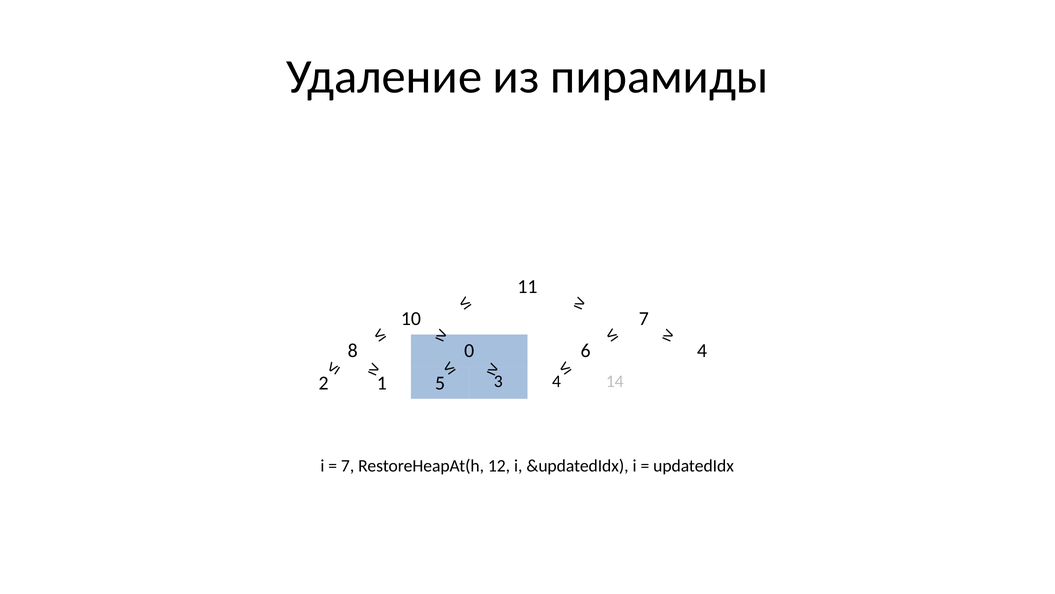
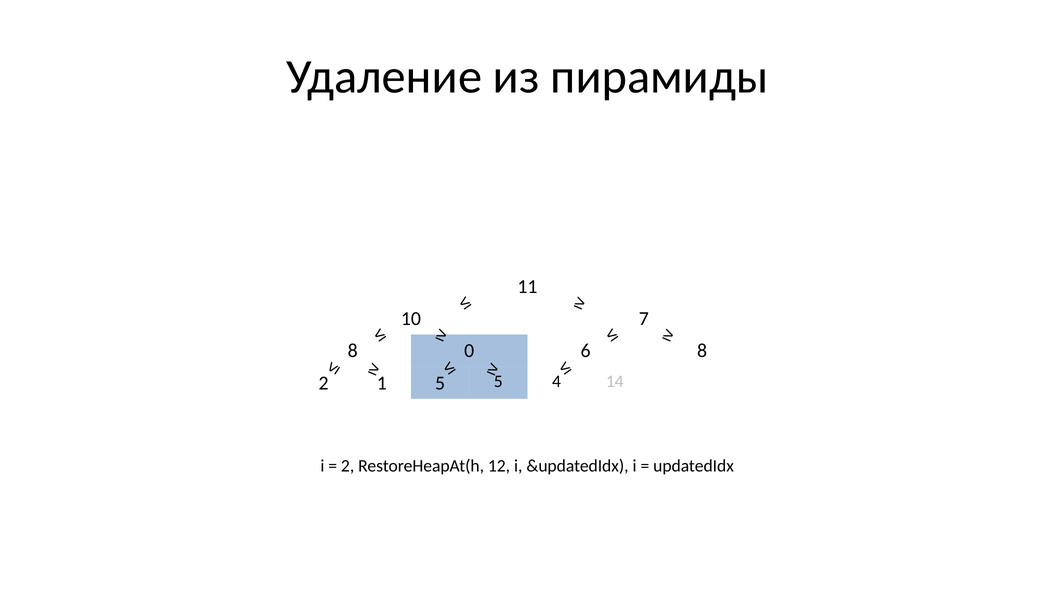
6 4: 4 -> 8
5 3: 3 -> 5
7 at (348, 465): 7 -> 2
